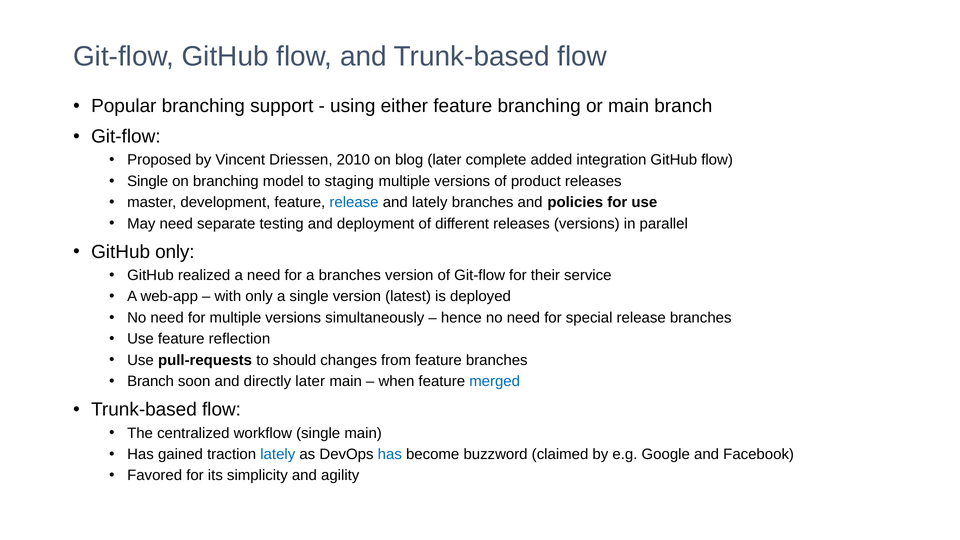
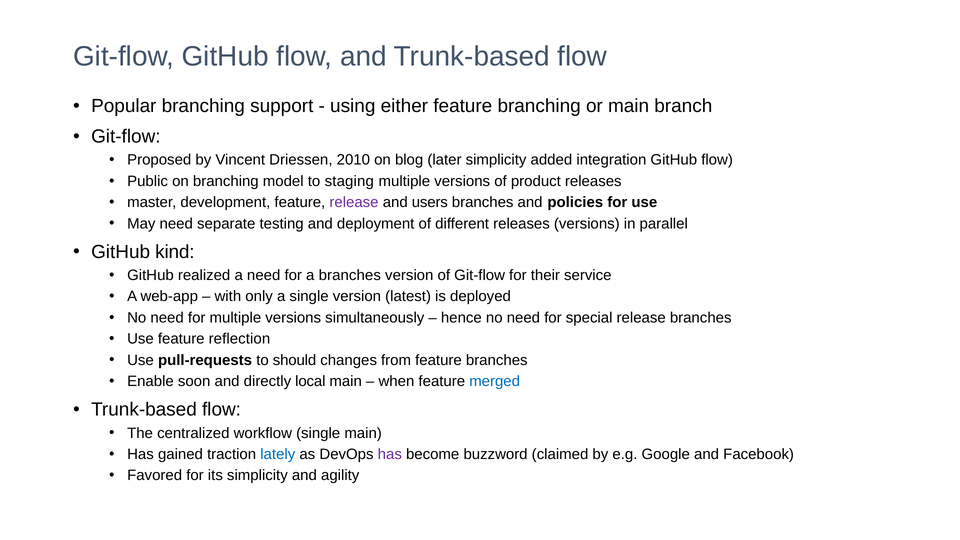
later complete: complete -> simplicity
Single at (148, 181): Single -> Public
release at (354, 202) colour: blue -> purple
and lately: lately -> users
GitHub only: only -> kind
Branch at (151, 381): Branch -> Enable
directly later: later -> local
has at (390, 454) colour: blue -> purple
